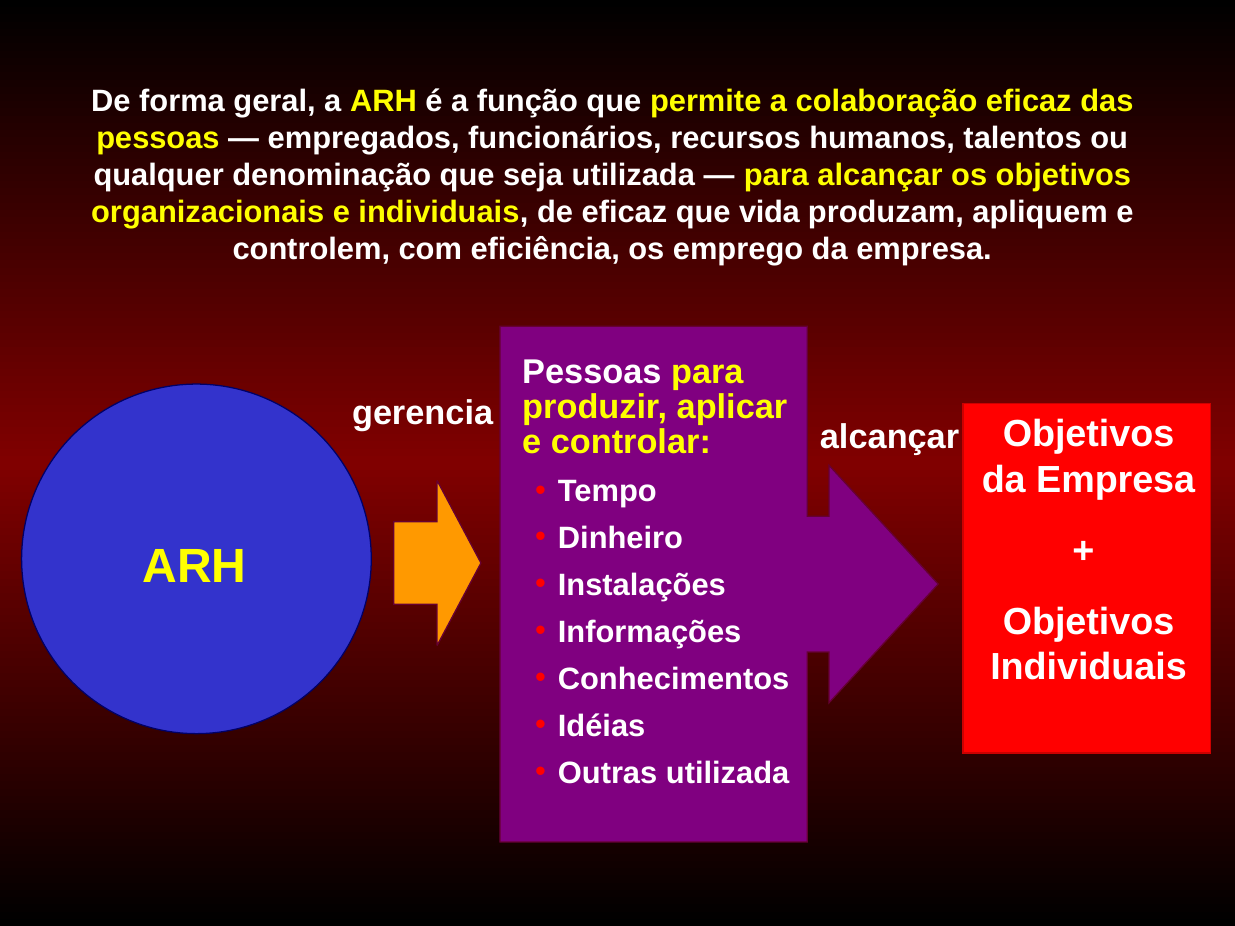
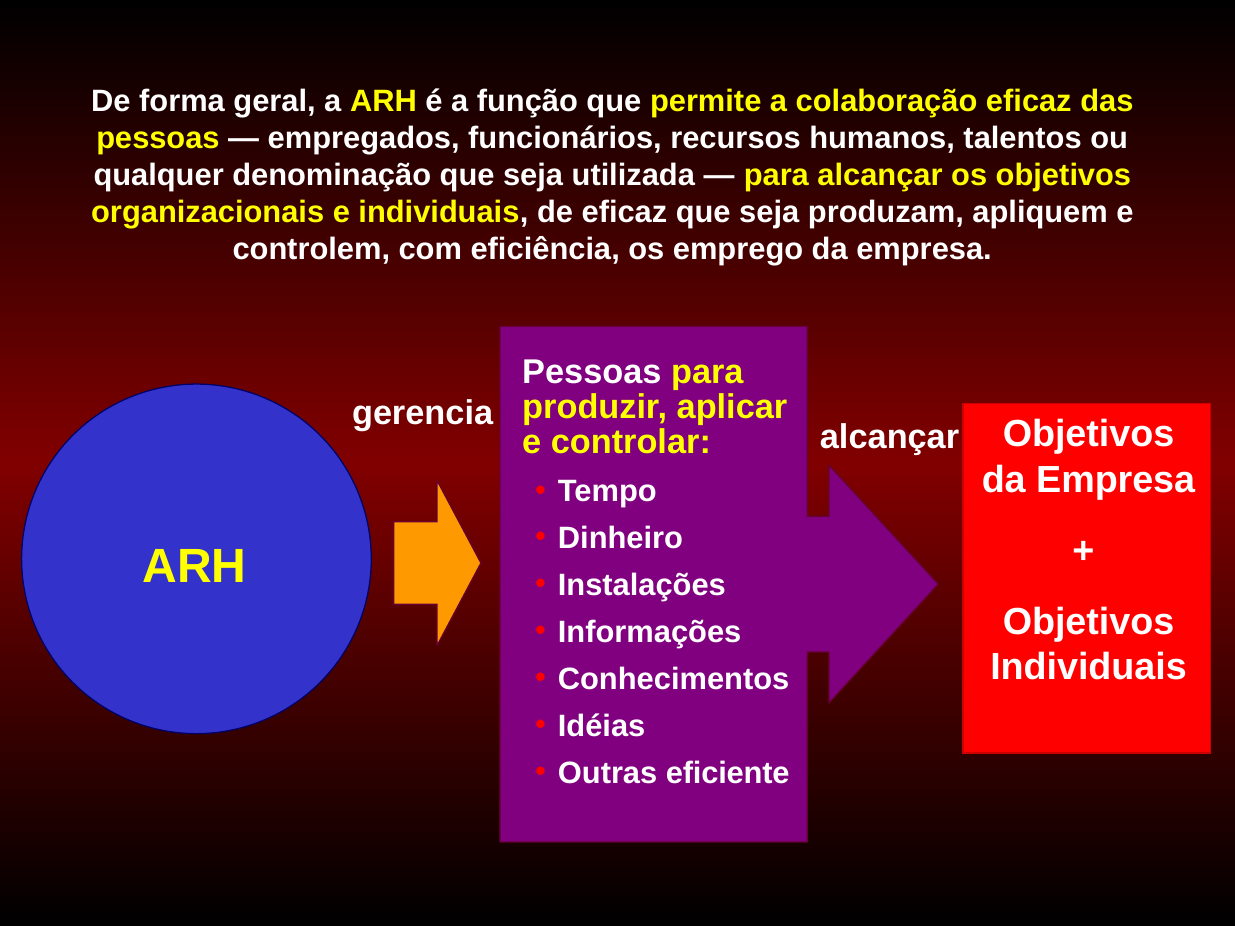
vida at (769, 212): vida -> seja
Outras utilizada: utilizada -> eficiente
